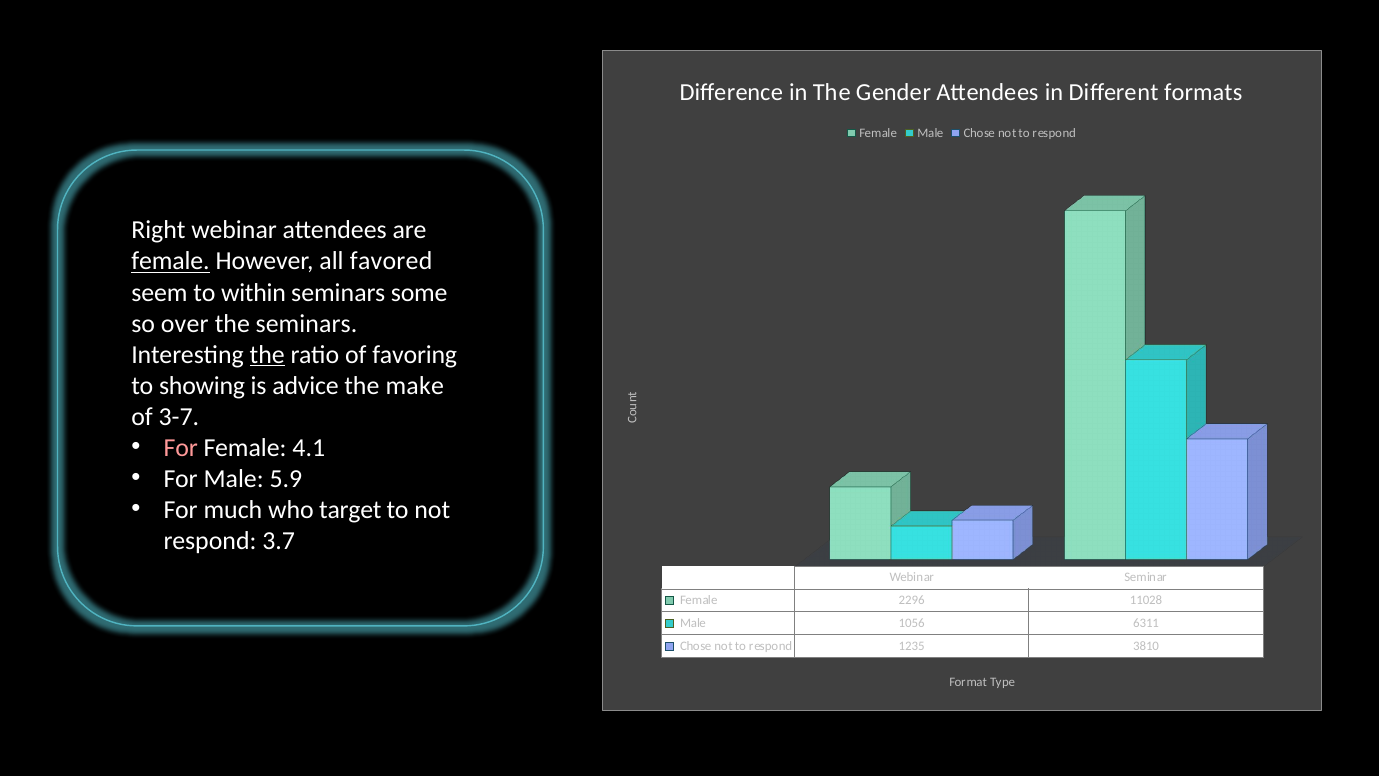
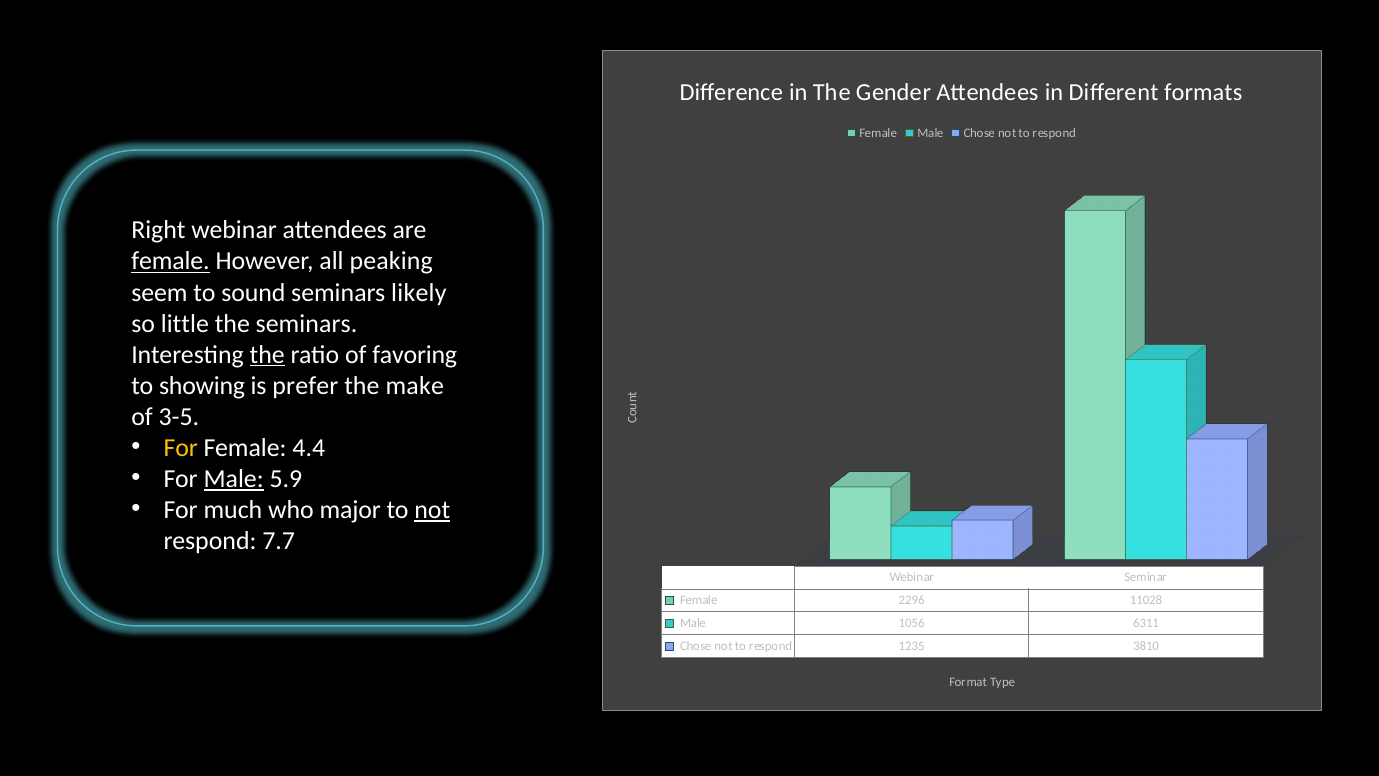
favored: favored -> peaking
within: within -> sound
some: some -> likely
over: over -> little
advice: advice -> prefer
3-7: 3-7 -> 3-5
For at (181, 448) colour: pink -> yellow
4.1: 4.1 -> 4.4
Male at (234, 479) underline: none -> present
target: target -> major
not at (432, 510) underline: none -> present
3.7: 3.7 -> 7.7
